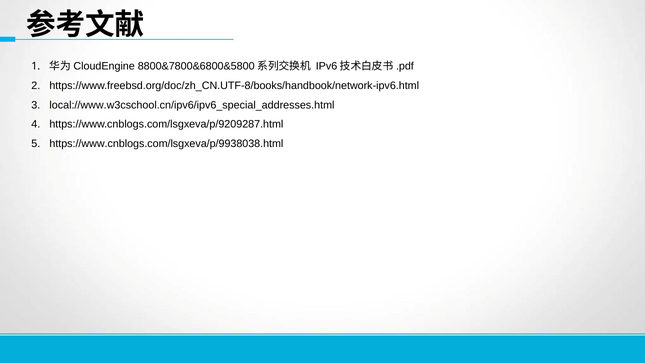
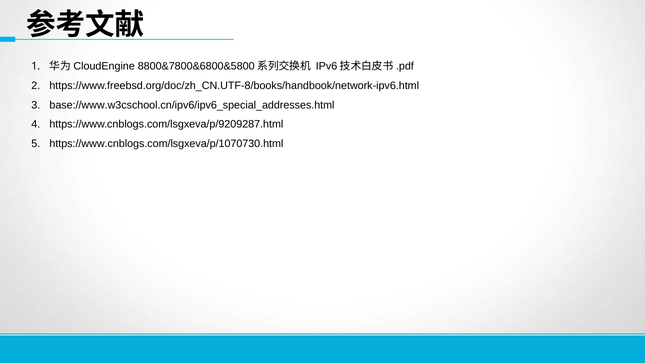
local://www.w3cschool.cn/ipv6/ipv6_special_addresses.html: local://www.w3cschool.cn/ipv6/ipv6_special_addresses.html -> base://www.w3cschool.cn/ipv6/ipv6_special_addresses.html
https://www.cnblogs.com/lsgxeva/p/9938038.html: https://www.cnblogs.com/lsgxeva/p/9938038.html -> https://www.cnblogs.com/lsgxeva/p/1070730.html
